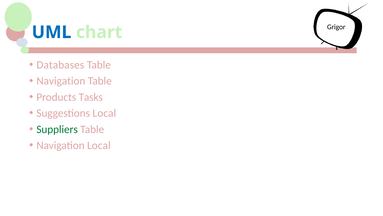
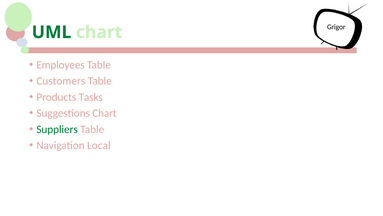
UML colour: blue -> green
Databases: Databases -> Employees
Navigation at (61, 81): Navigation -> Customers
Suggestions Local: Local -> Chart
